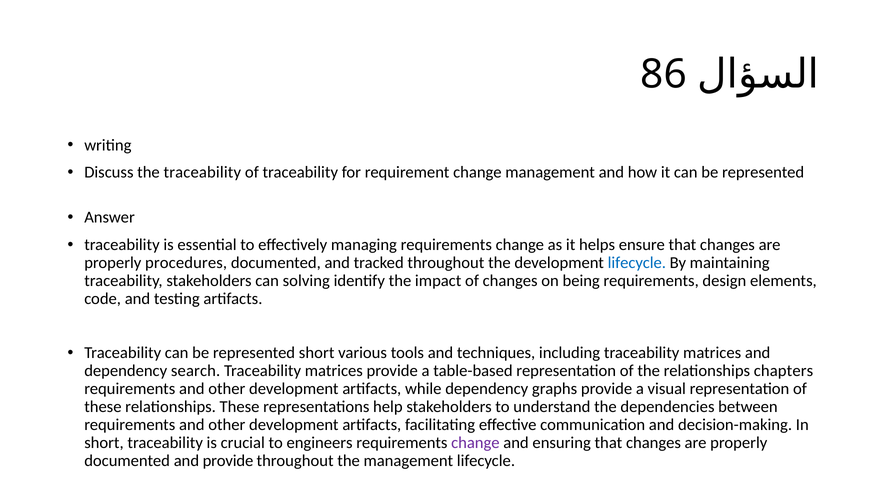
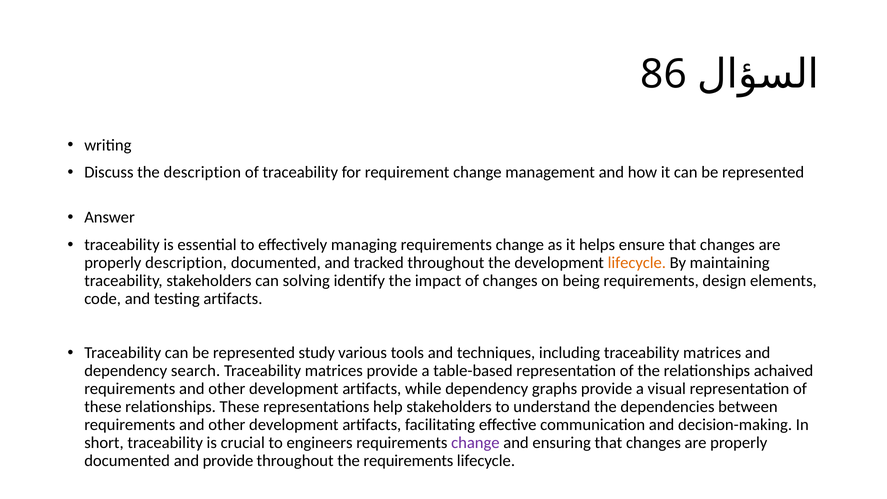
the traceability: traceability -> description
properly procedures: procedures -> description
lifecycle at (637, 263) colour: blue -> orange
represented short: short -> study
chapters: chapters -> achaived
the management: management -> requirements
